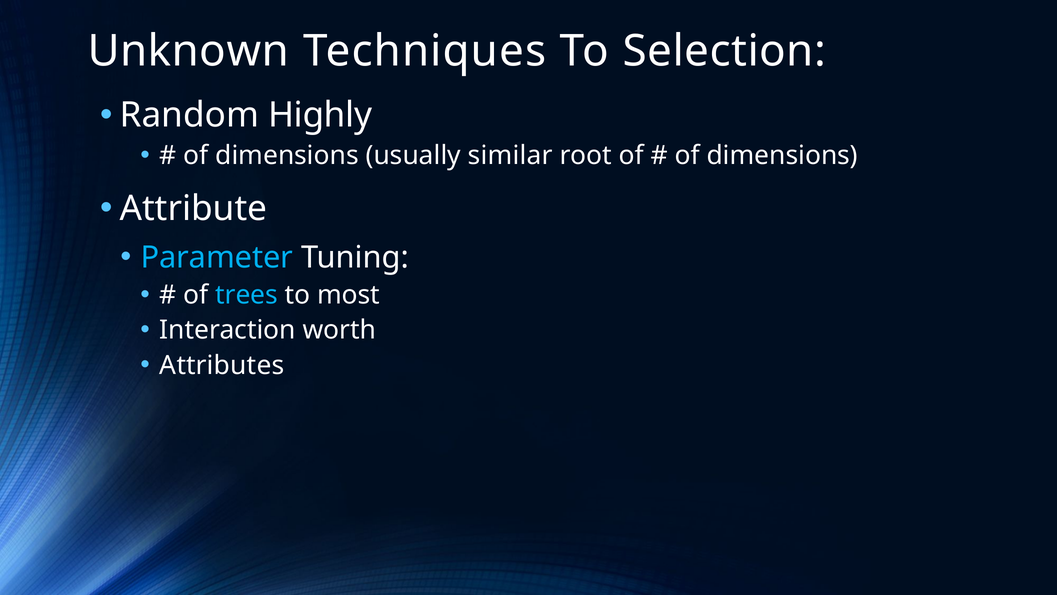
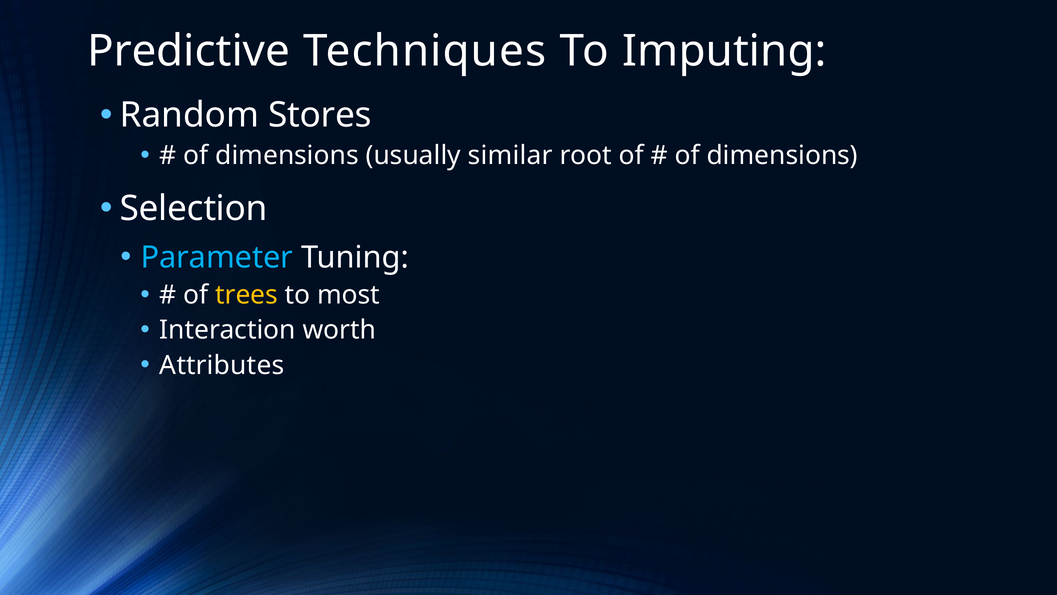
Unknown: Unknown -> Predictive
Selection: Selection -> Imputing
Highly: Highly -> Stores
Attribute: Attribute -> Selection
trees colour: light blue -> yellow
